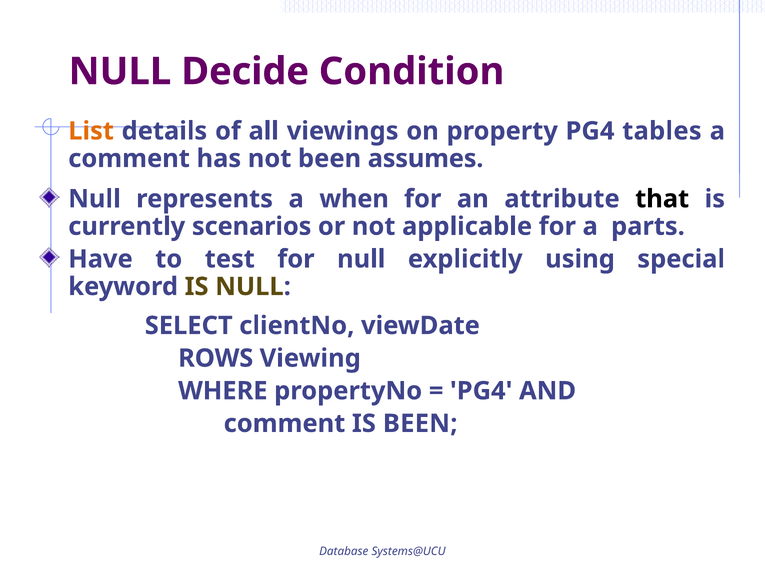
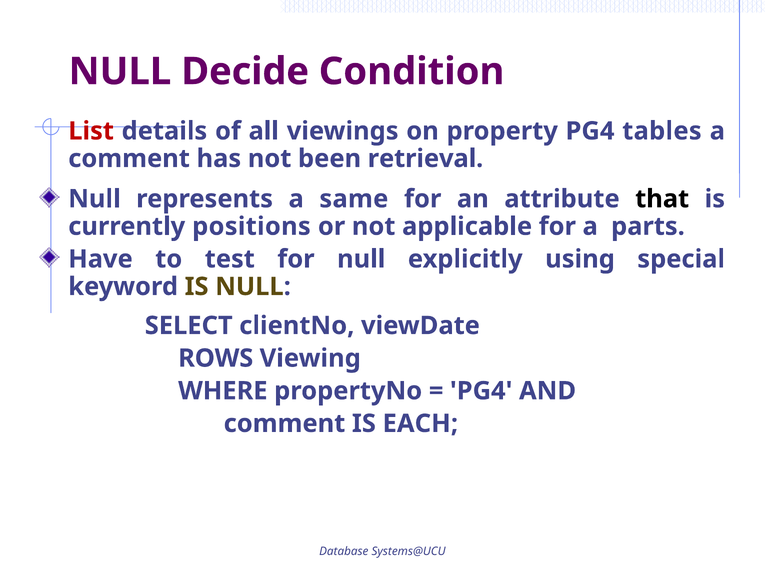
List colour: orange -> red
assumes: assumes -> retrieval
when: when -> same
scenarios: scenarios -> positions
IS BEEN: BEEN -> EACH
